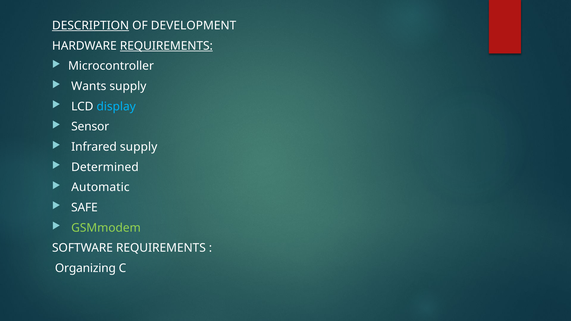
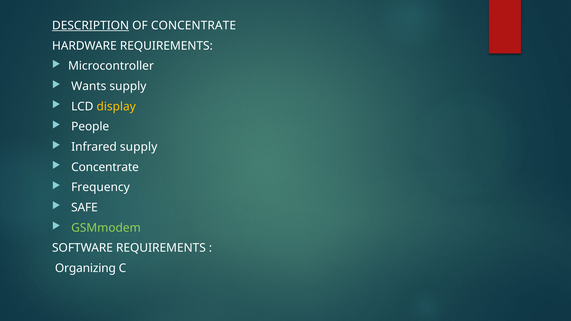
OF DEVELOPMENT: DEVELOPMENT -> CONCENTRATE
REQUIREMENTS at (166, 46) underline: present -> none
display colour: light blue -> yellow
Sensor: Sensor -> People
Determined at (105, 167): Determined -> Concentrate
Automatic: Automatic -> Frequency
